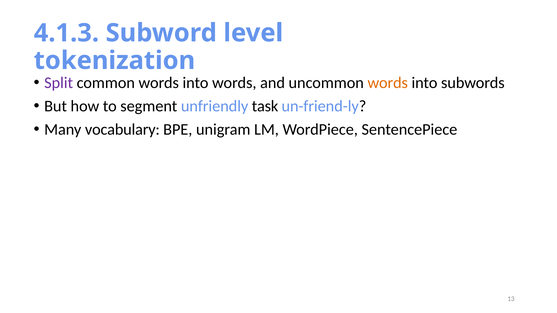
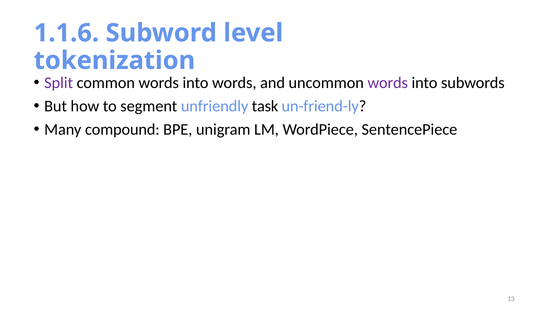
4.1.3: 4.1.3 -> 1.1.6
words at (388, 83) colour: orange -> purple
vocabulary: vocabulary -> compound
